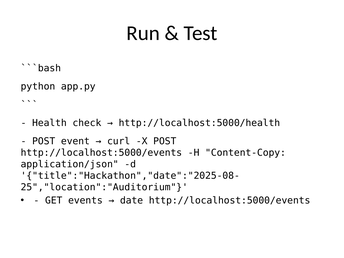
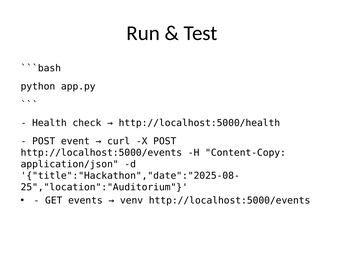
date: date -> venv
